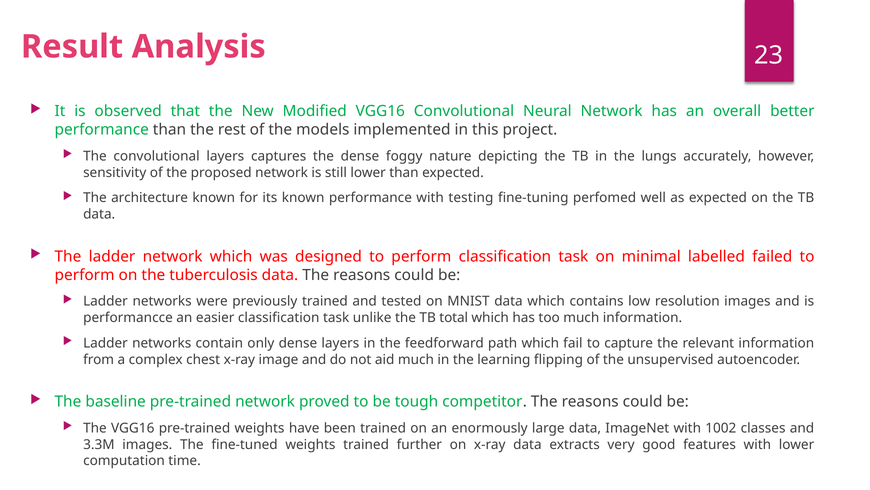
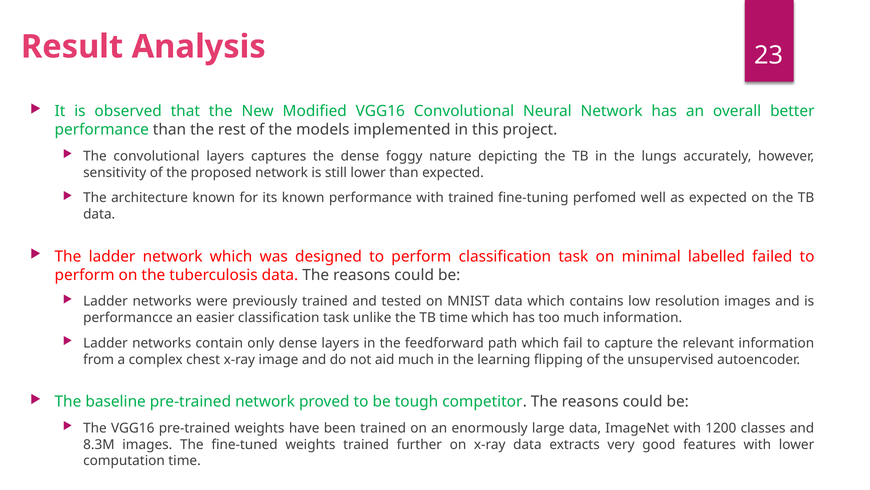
with testing: testing -> trained
TB total: total -> time
1002: 1002 -> 1200
3.3M: 3.3M -> 8.3M
